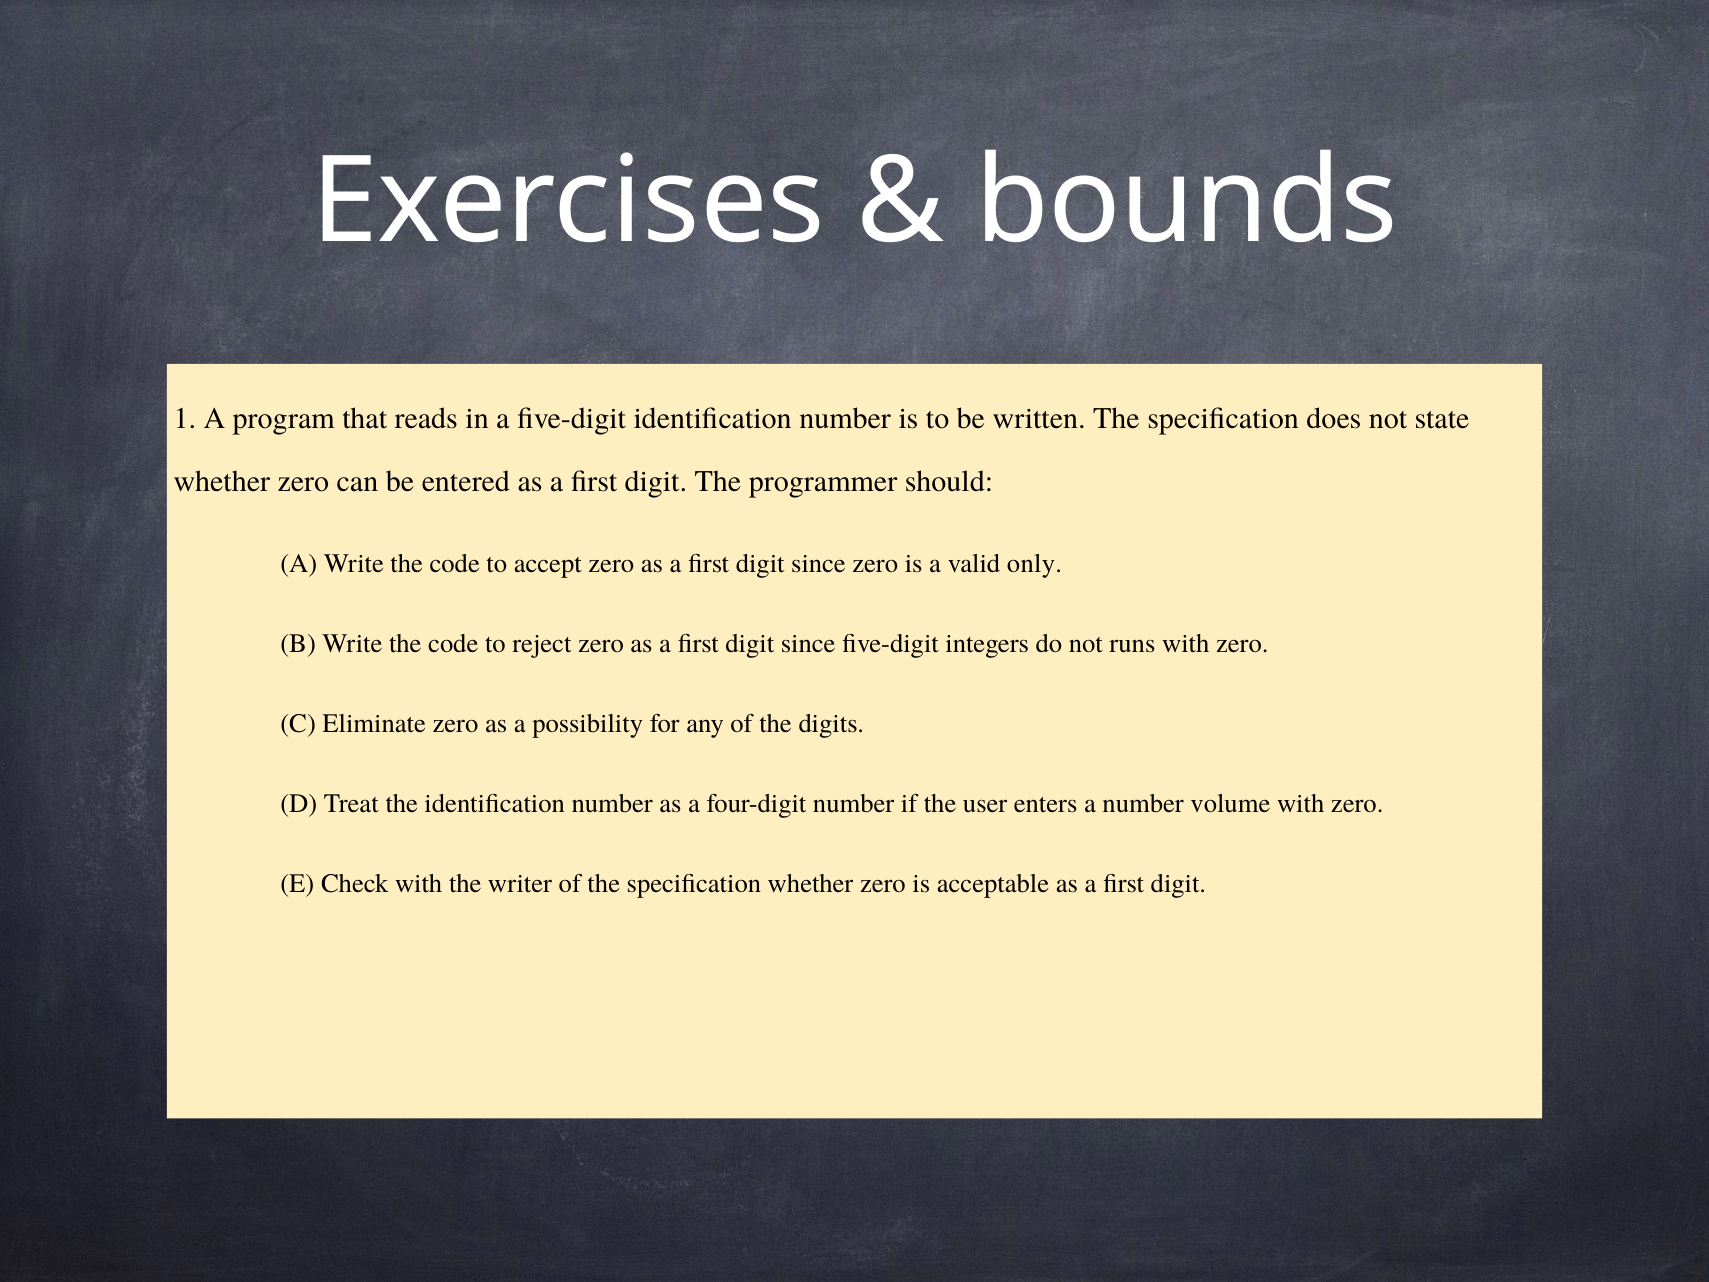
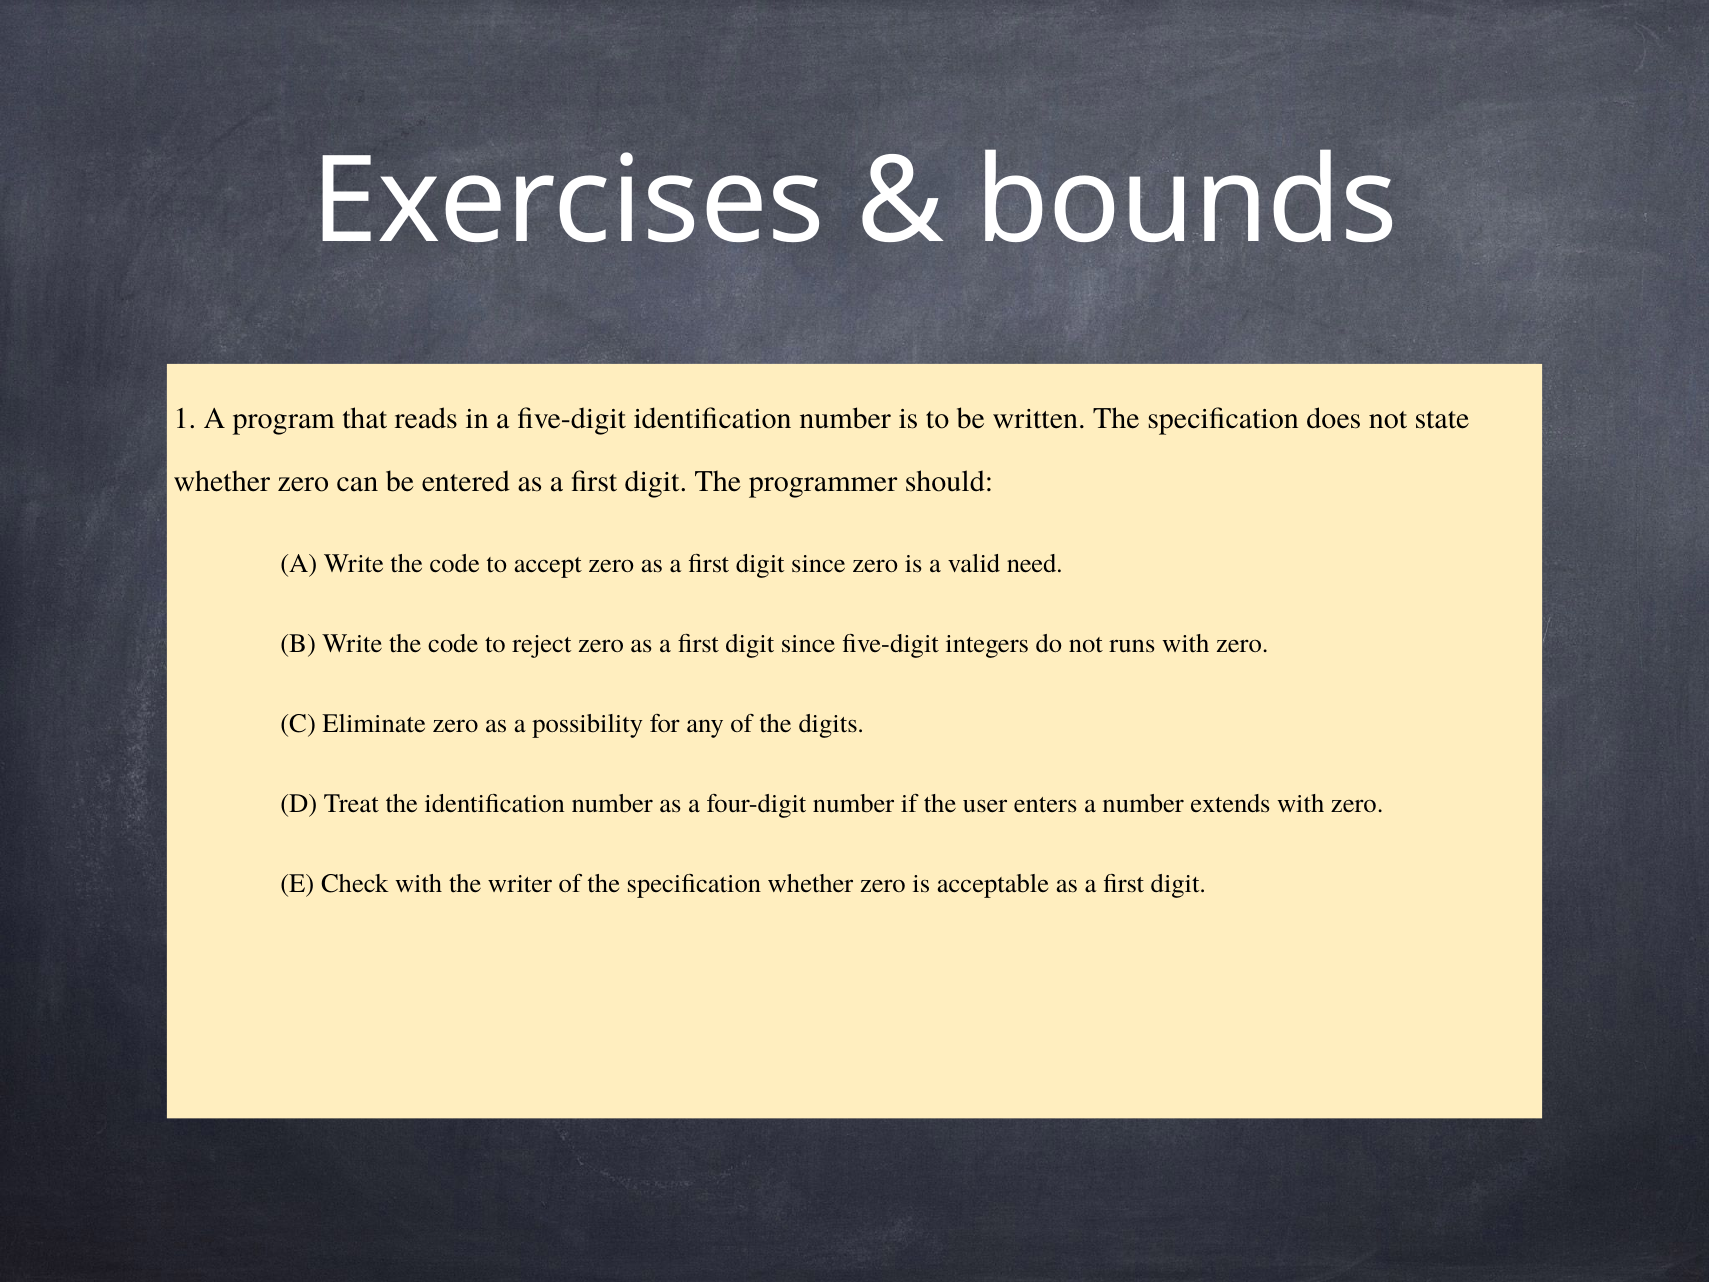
only: only -> need
volume: volume -> extends
